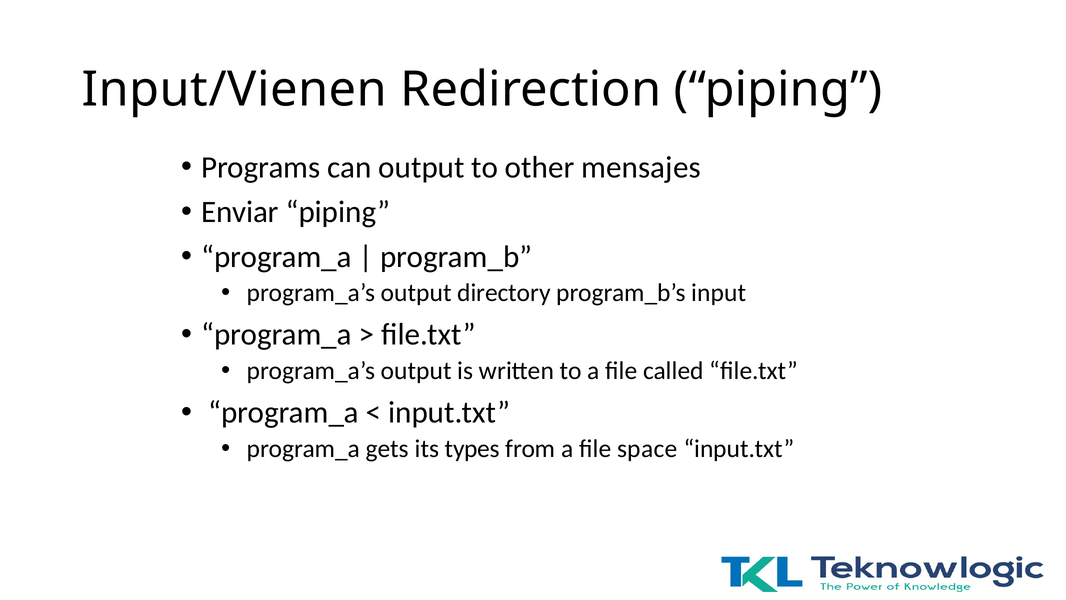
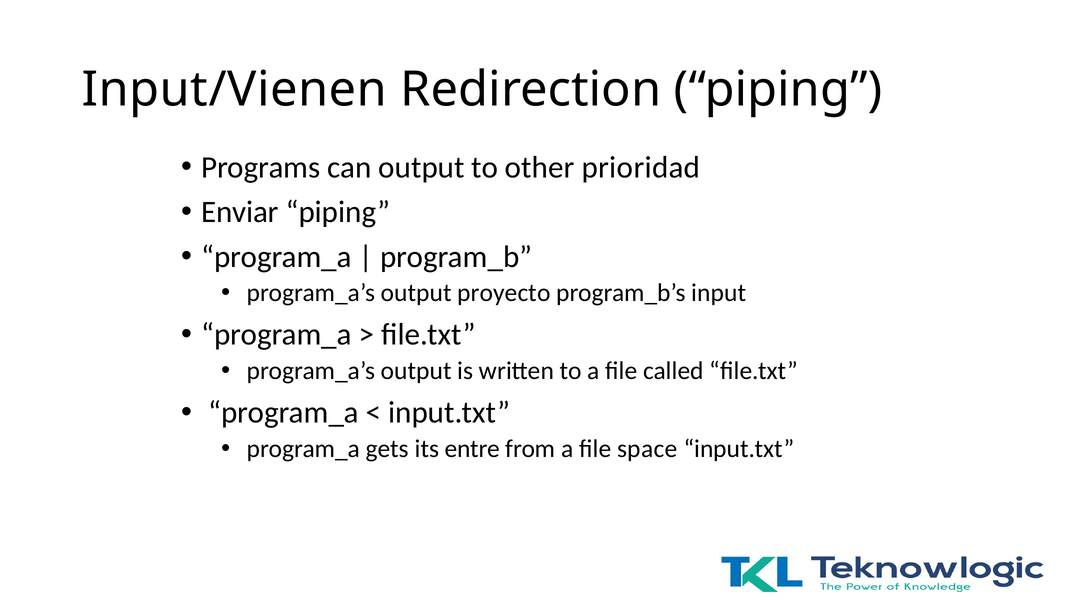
mensajes: mensajes -> prioridad
directory: directory -> proyecto
types: types -> entre
